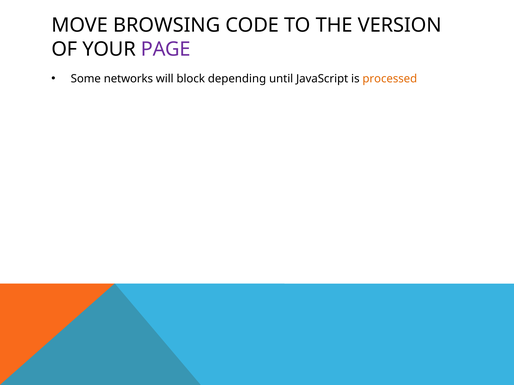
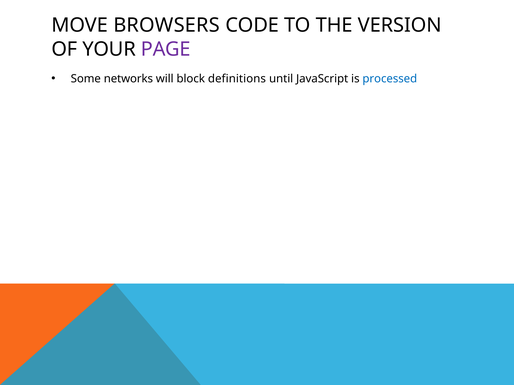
BROWSING: BROWSING -> BROWSERS
depending: depending -> definitions
processed colour: orange -> blue
